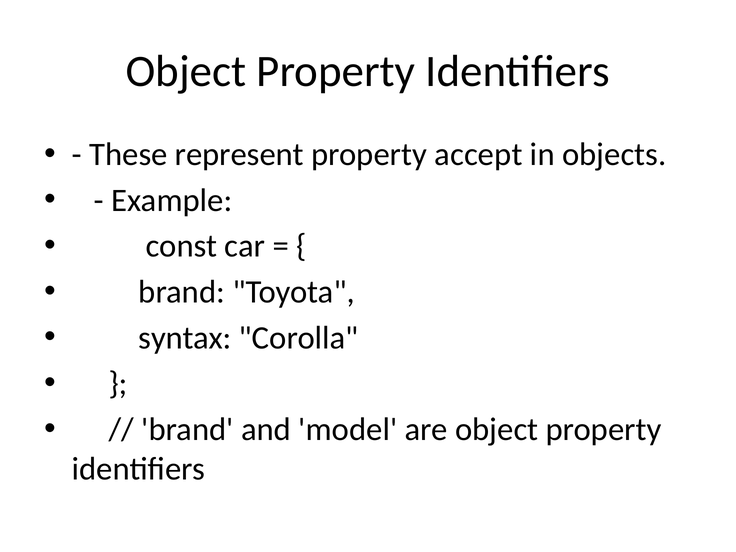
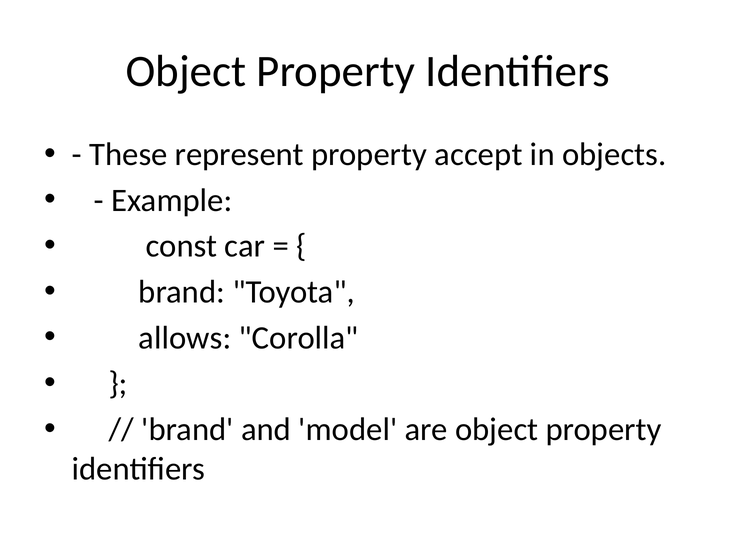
syntax: syntax -> allows
